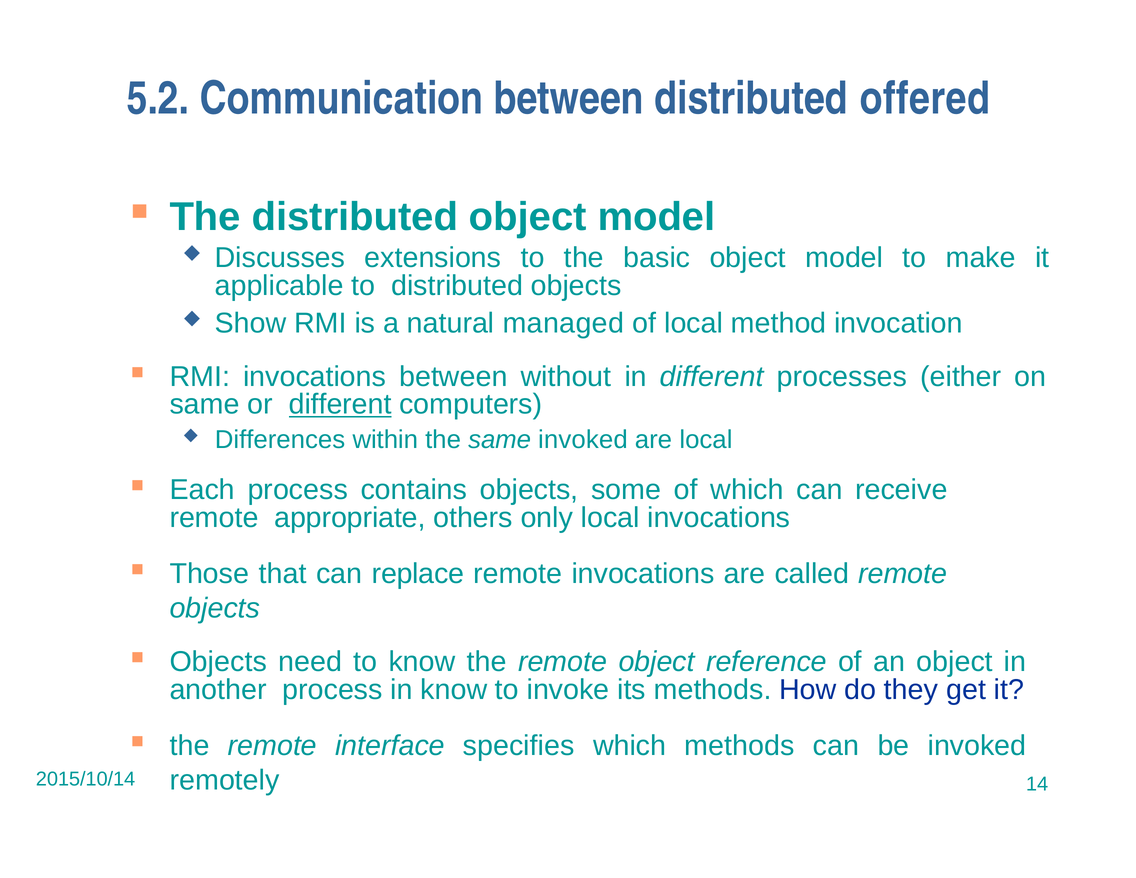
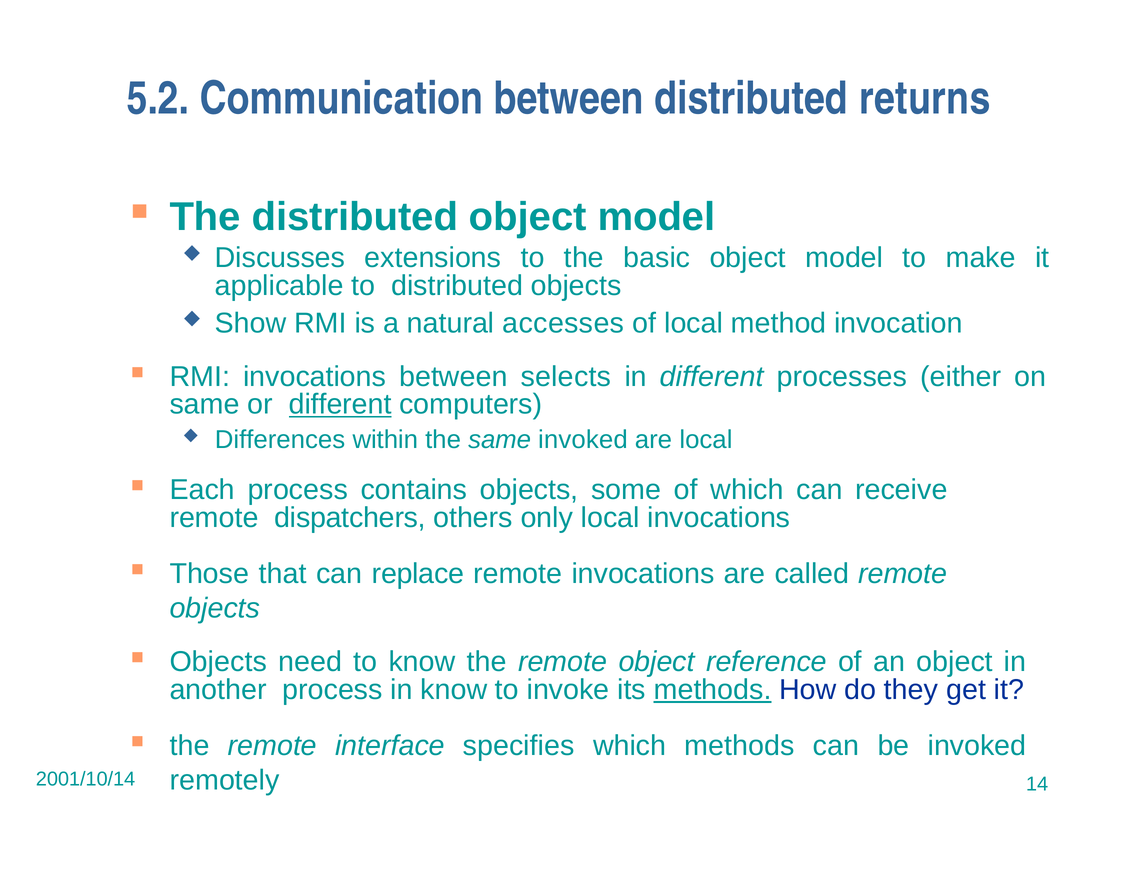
offered: offered -> returns
managed: managed -> accesses
without: without -> selects
appropriate: appropriate -> dispatchers
methods at (713, 689) underline: none -> present
2015/10/14: 2015/10/14 -> 2001/10/14
